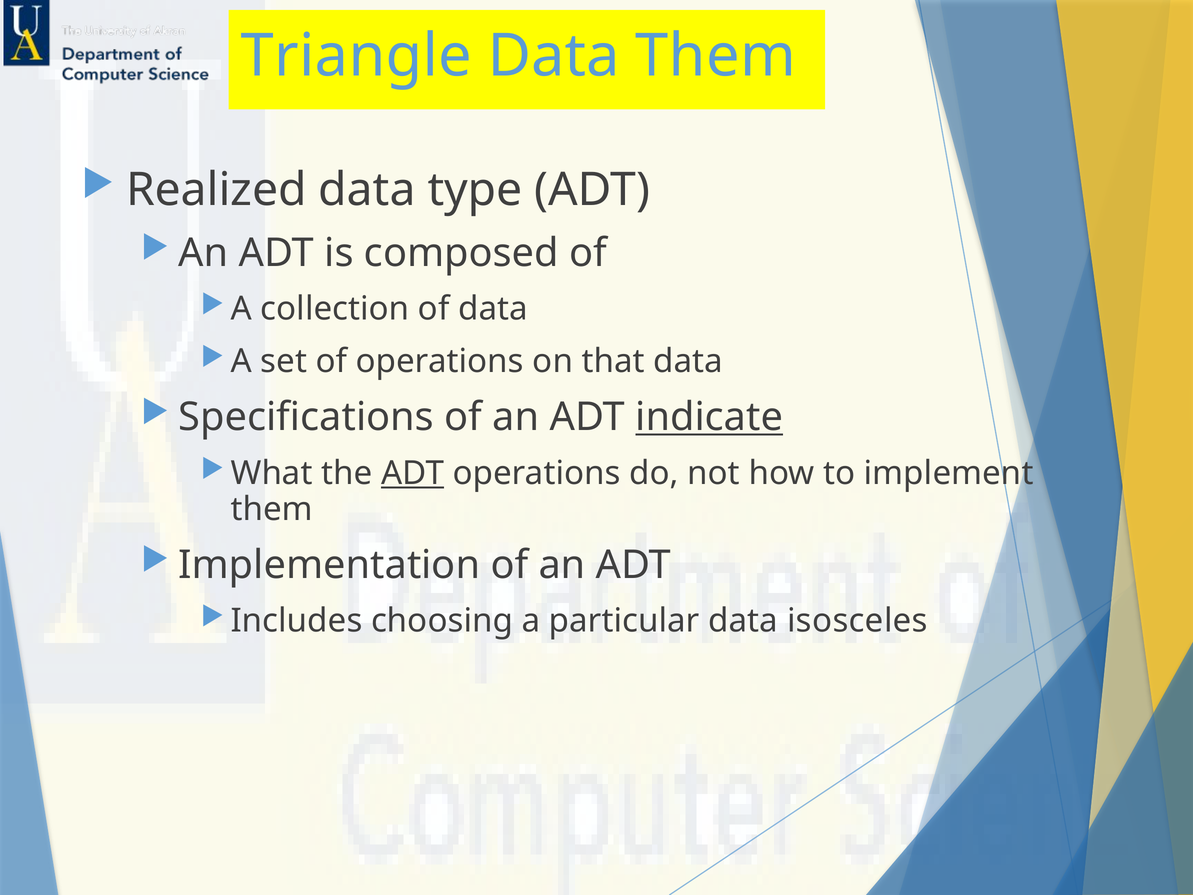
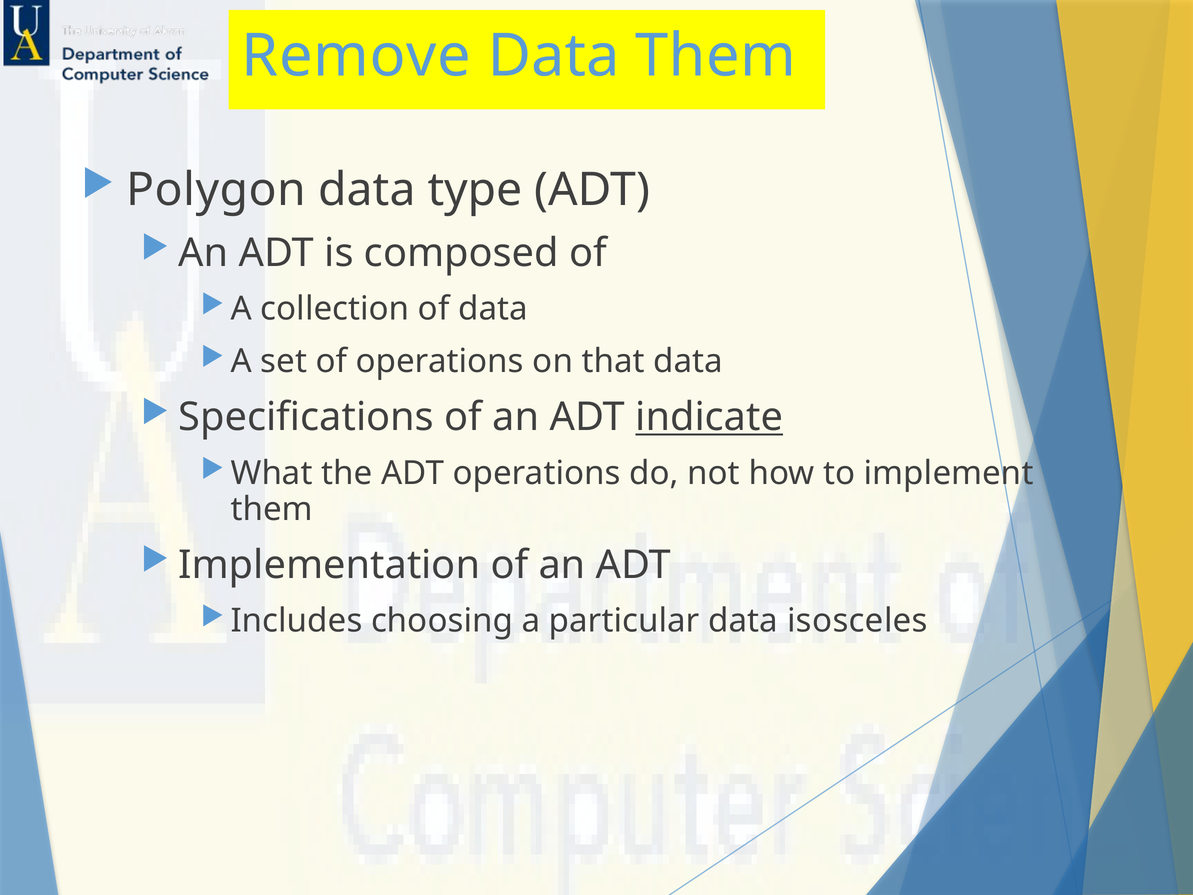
Triangle: Triangle -> Remove
Realized: Realized -> Polygon
ADT at (413, 473) underline: present -> none
